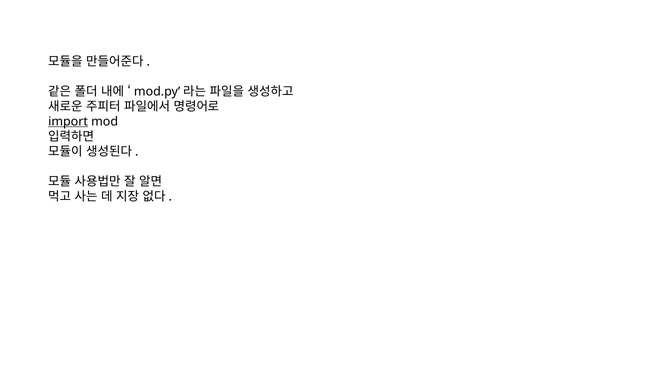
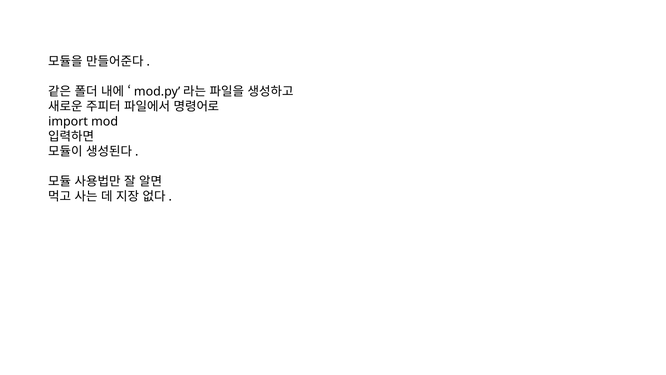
import underline: present -> none
